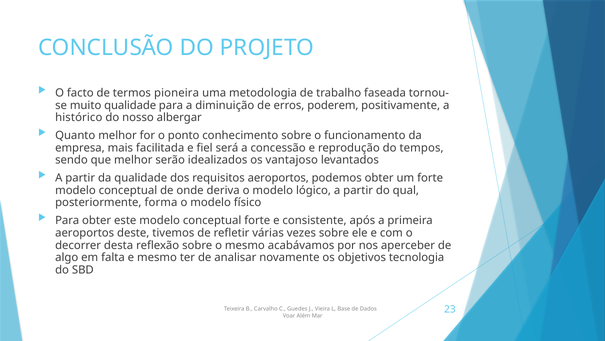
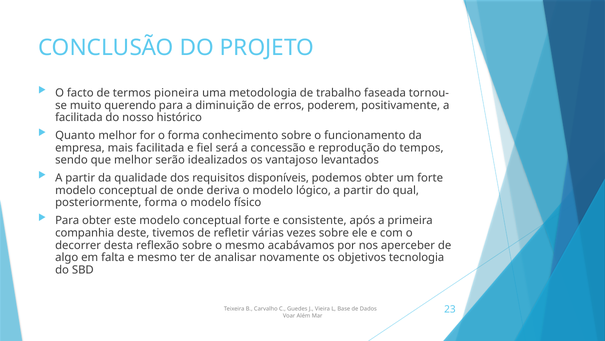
muito qualidade: qualidade -> querendo
histórico at (79, 117): histórico -> facilitada
albergar: albergar -> histórico
o ponto: ponto -> forma
requisitos aeroportos: aeroportos -> disponíveis
aeroportos at (85, 233): aeroportos -> companhia
